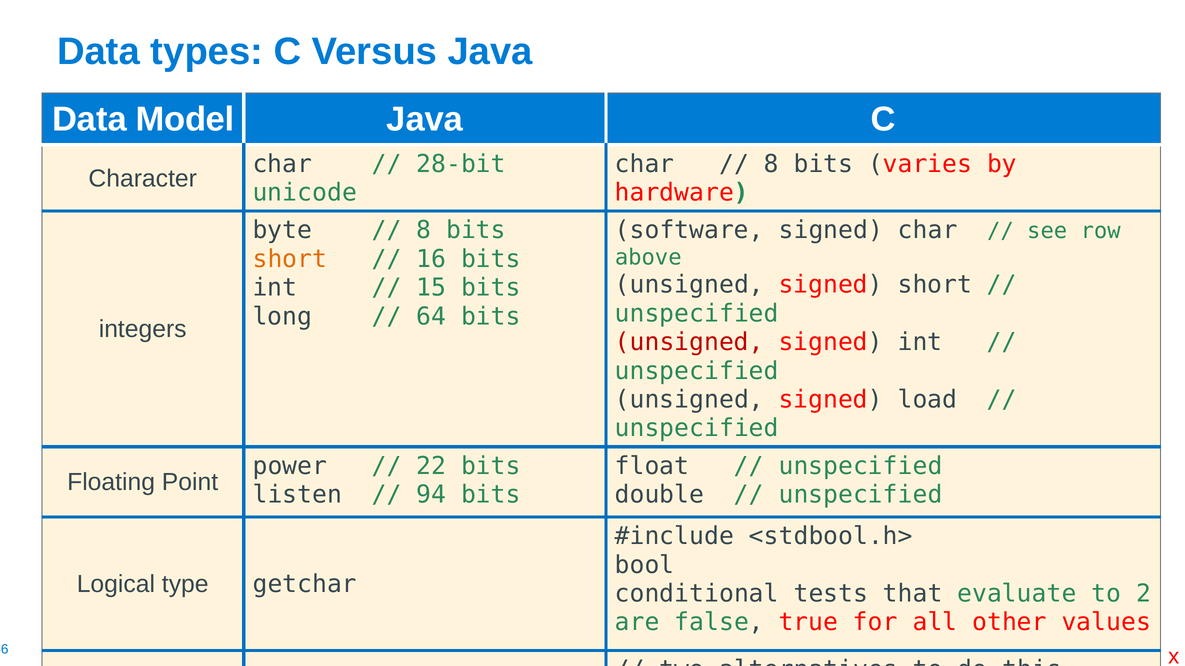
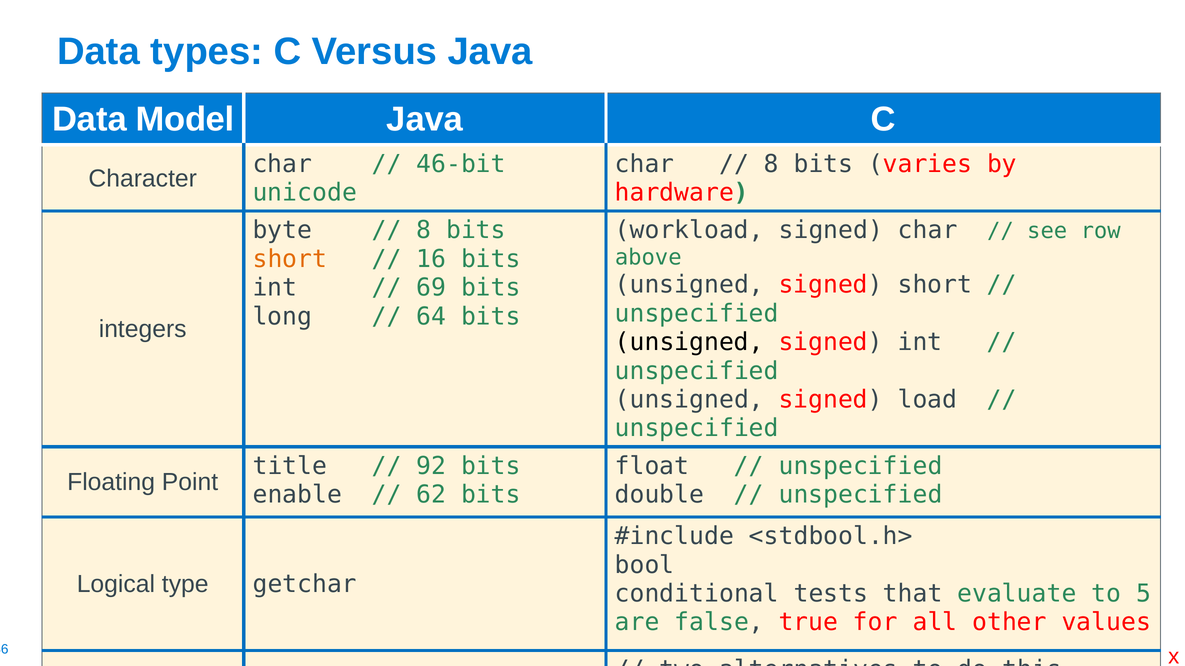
28-bit: 28-bit -> 46-bit
software: software -> workload
15: 15 -> 69
unsigned at (689, 342) colour: red -> black
power: power -> title
22: 22 -> 92
listen: listen -> enable
94: 94 -> 62
2: 2 -> 5
